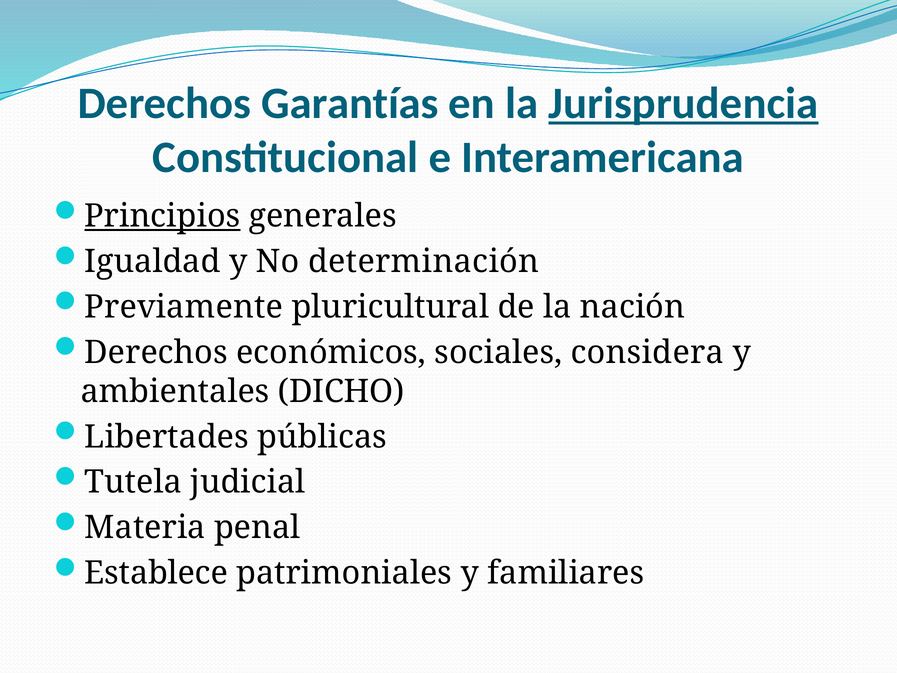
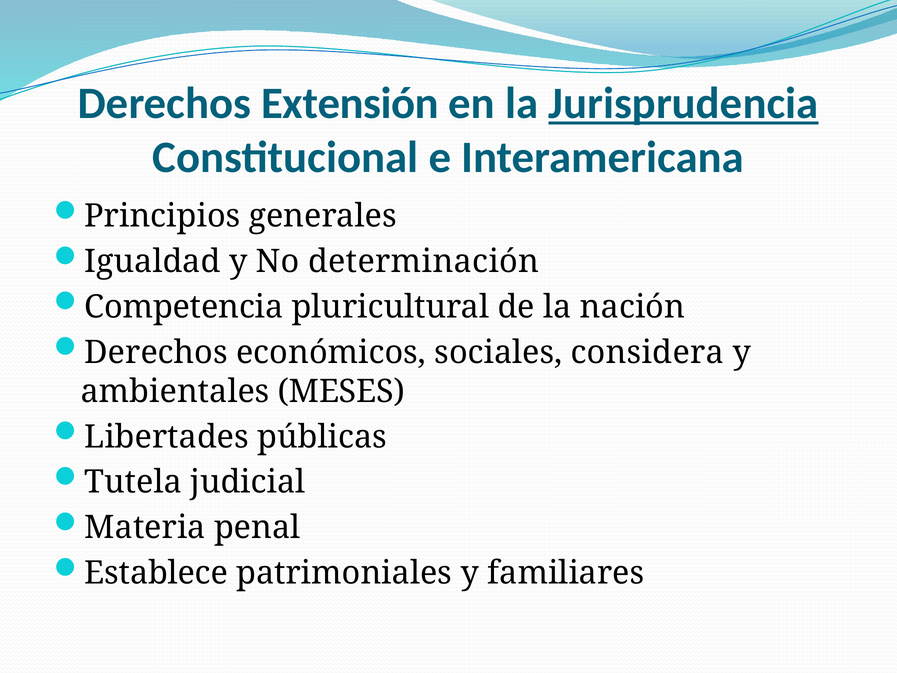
Garantías: Garantías -> Extensión
Principios underline: present -> none
Previamente: Previamente -> Competencia
DICHO: DICHO -> MESES
